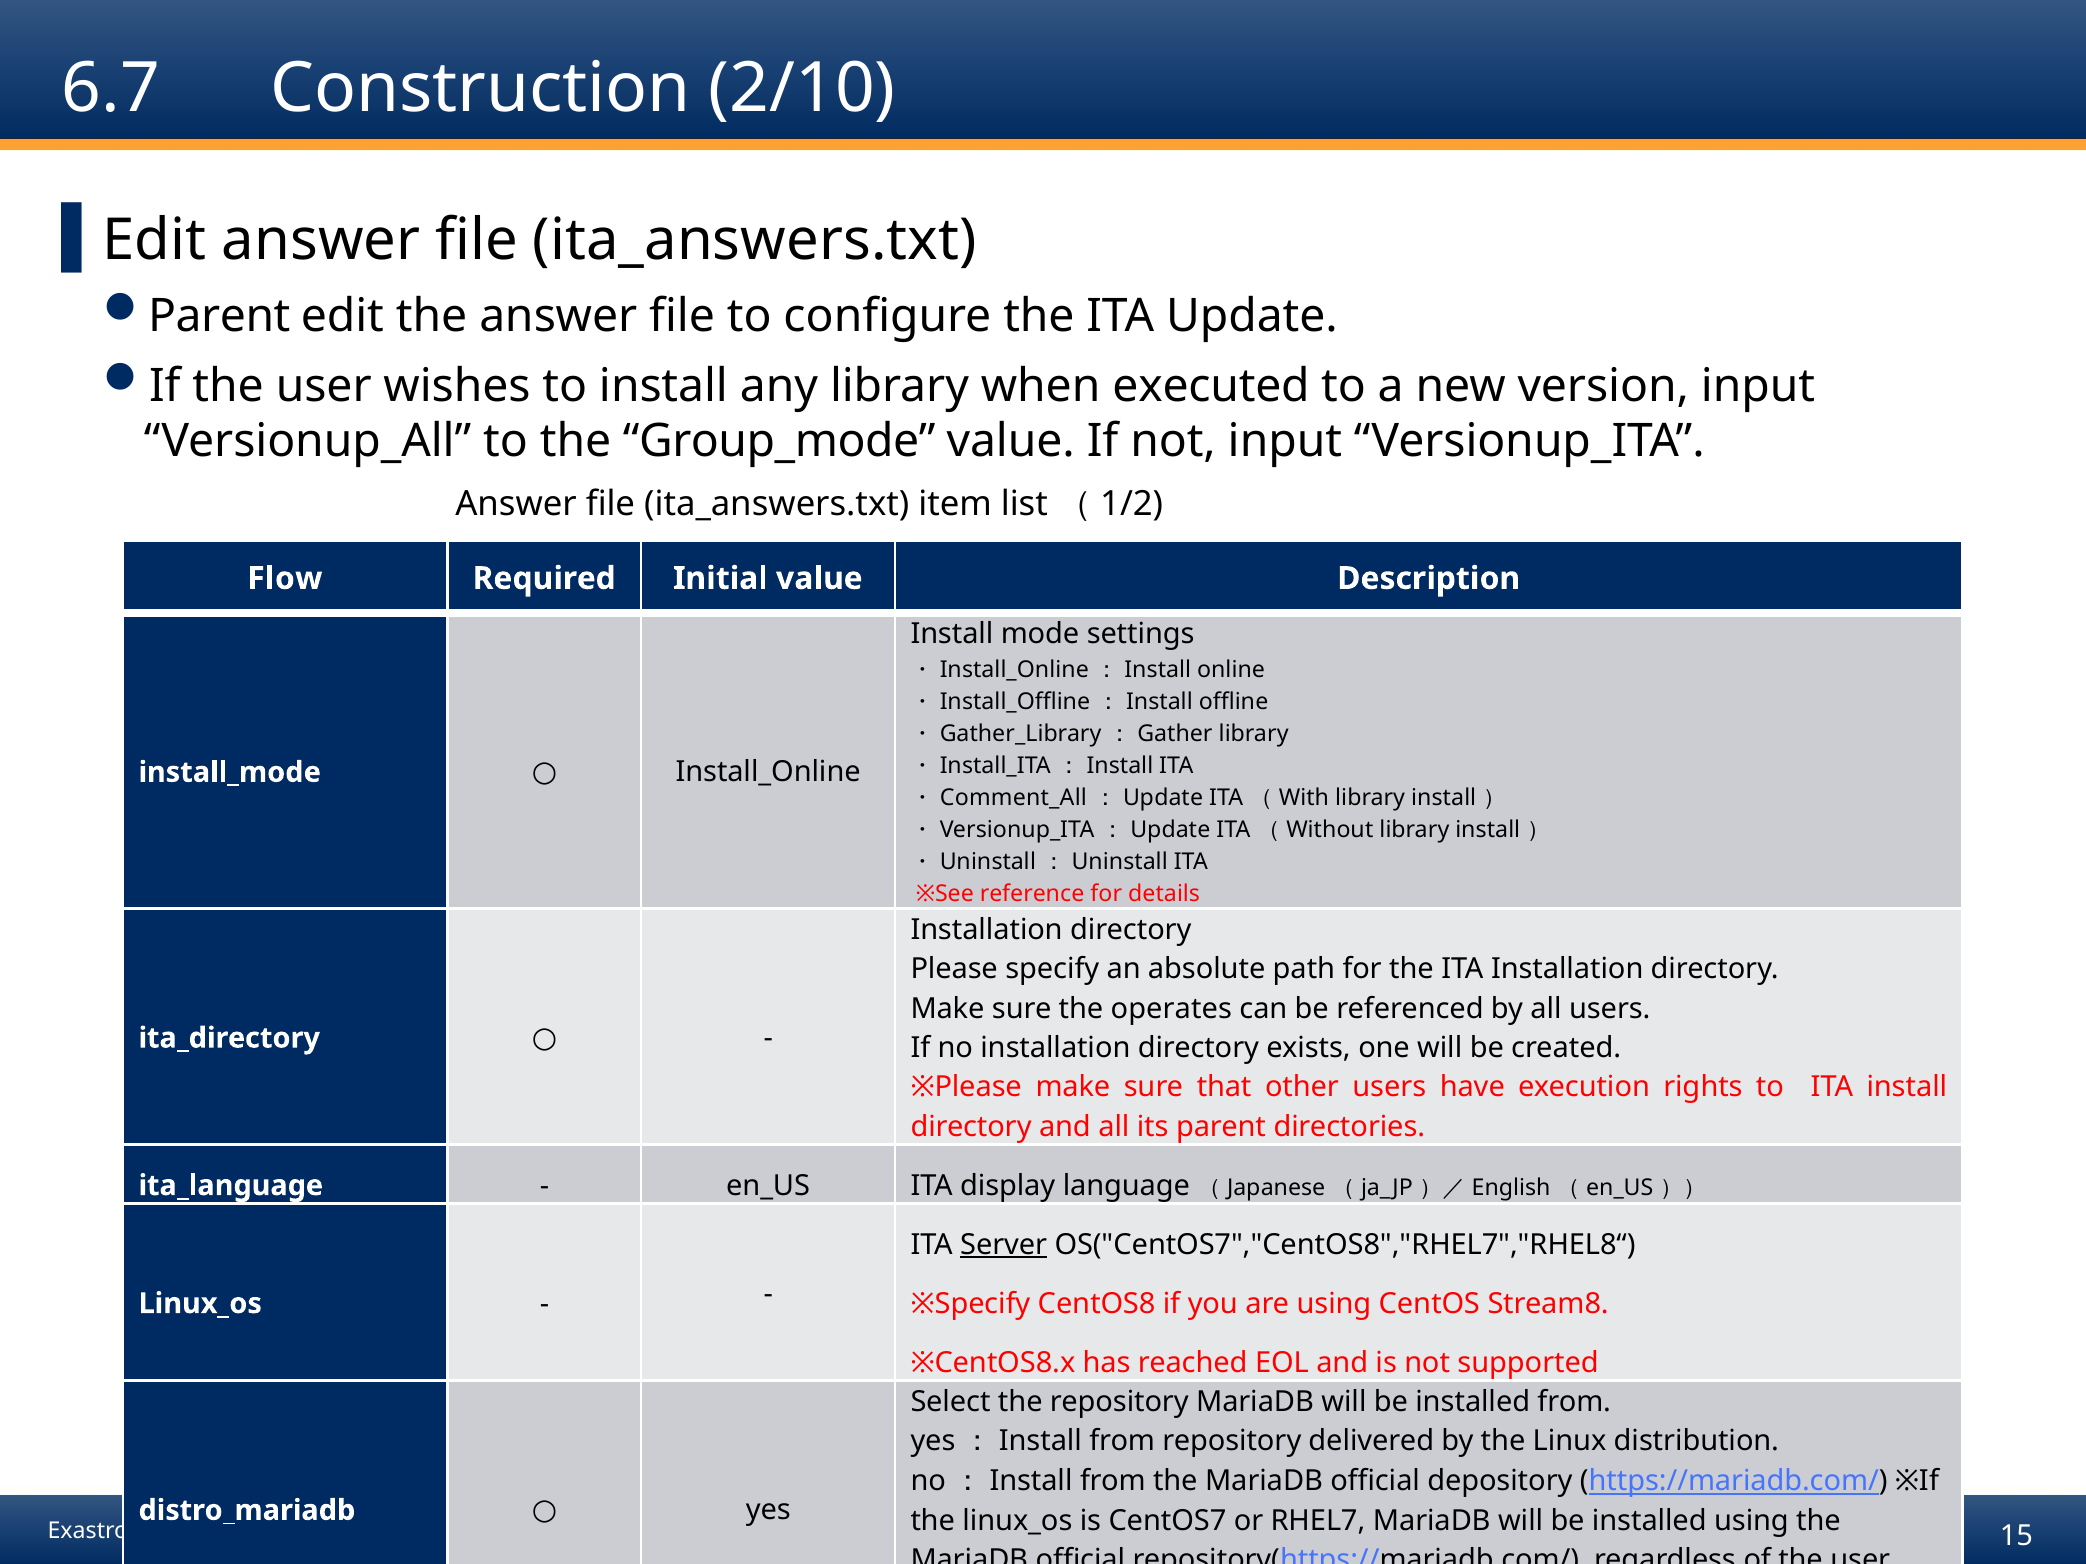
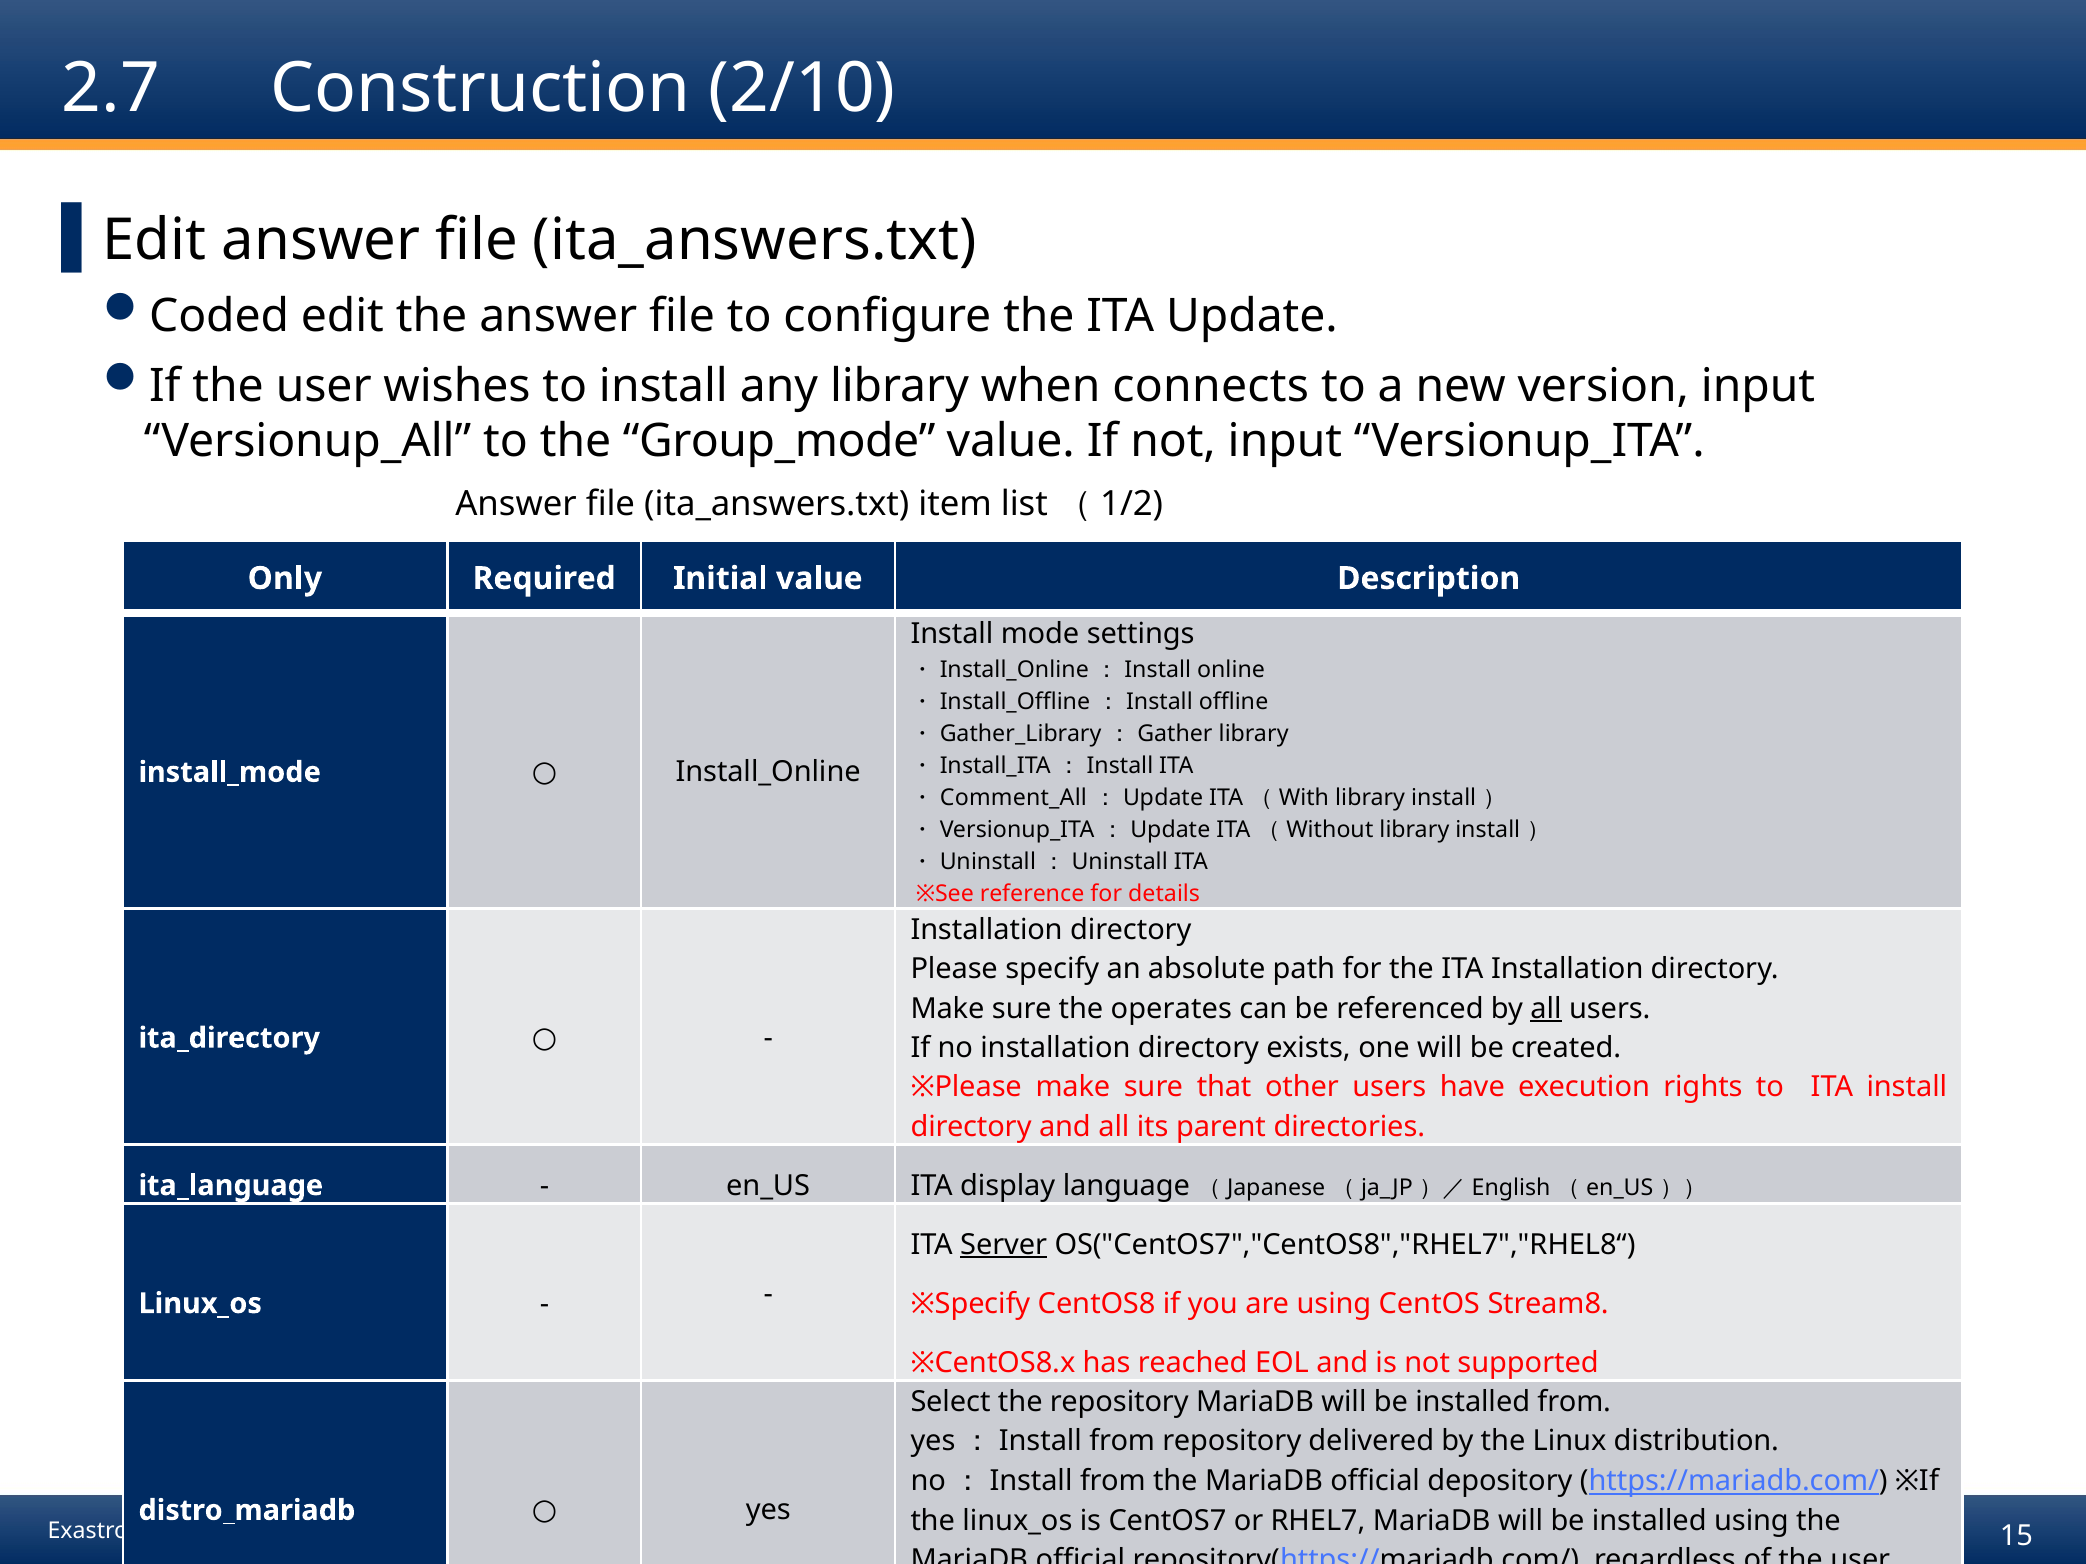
6.7: 6.7 -> 2.7
Parent at (219, 316): Parent -> Coded
executed: executed -> connects
Flow: Flow -> Only
all at (1546, 1009) underline: none -> present
